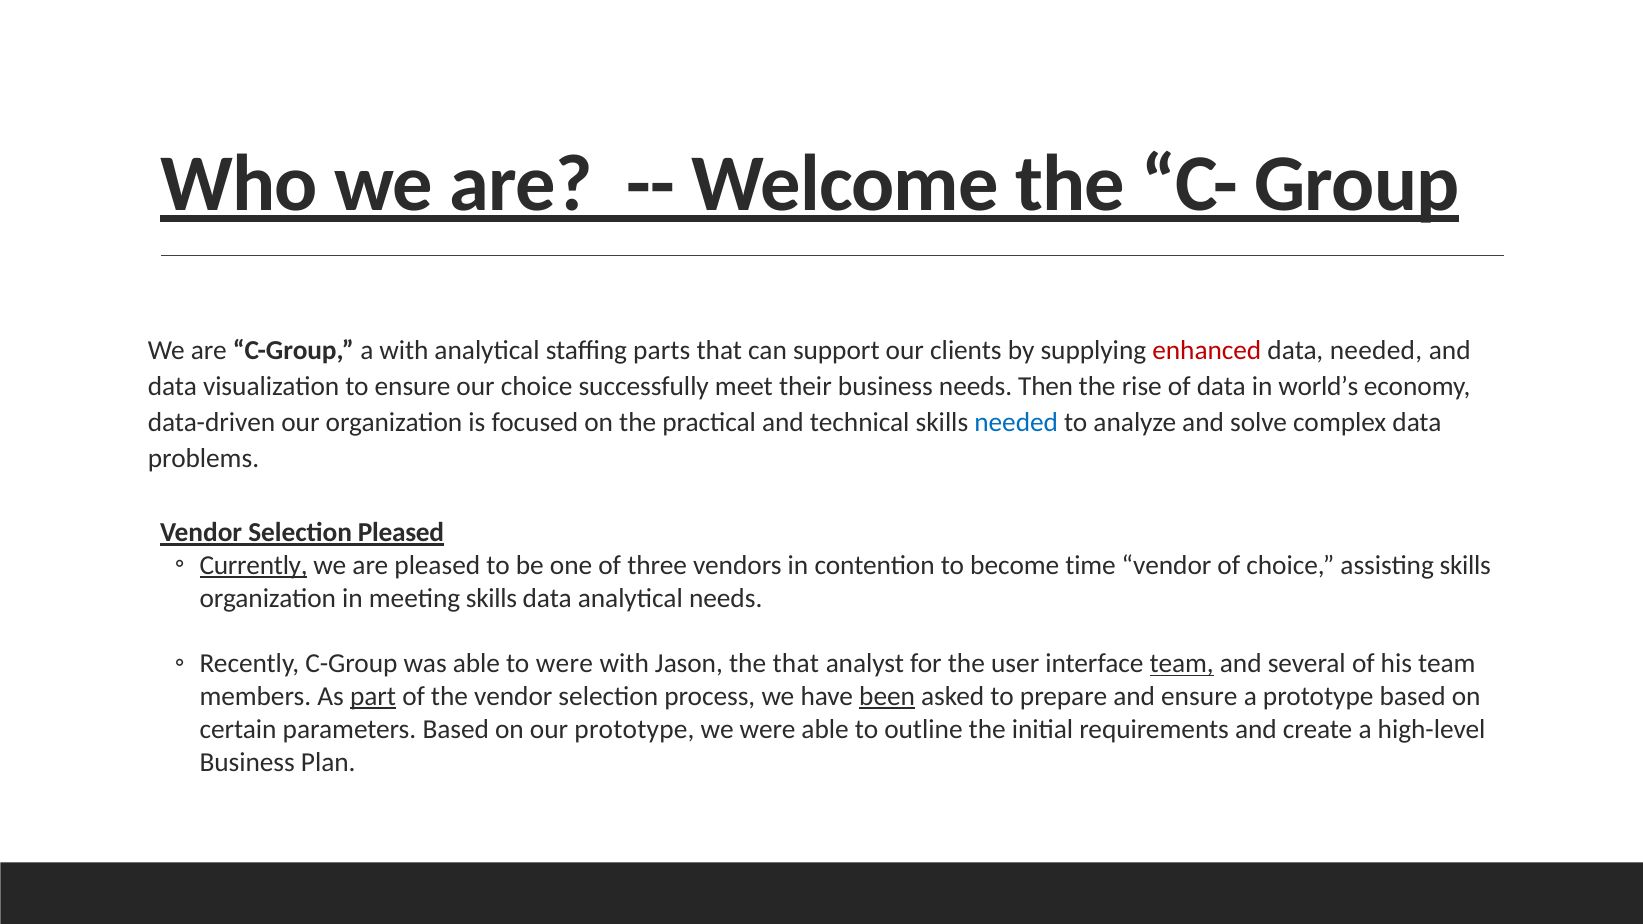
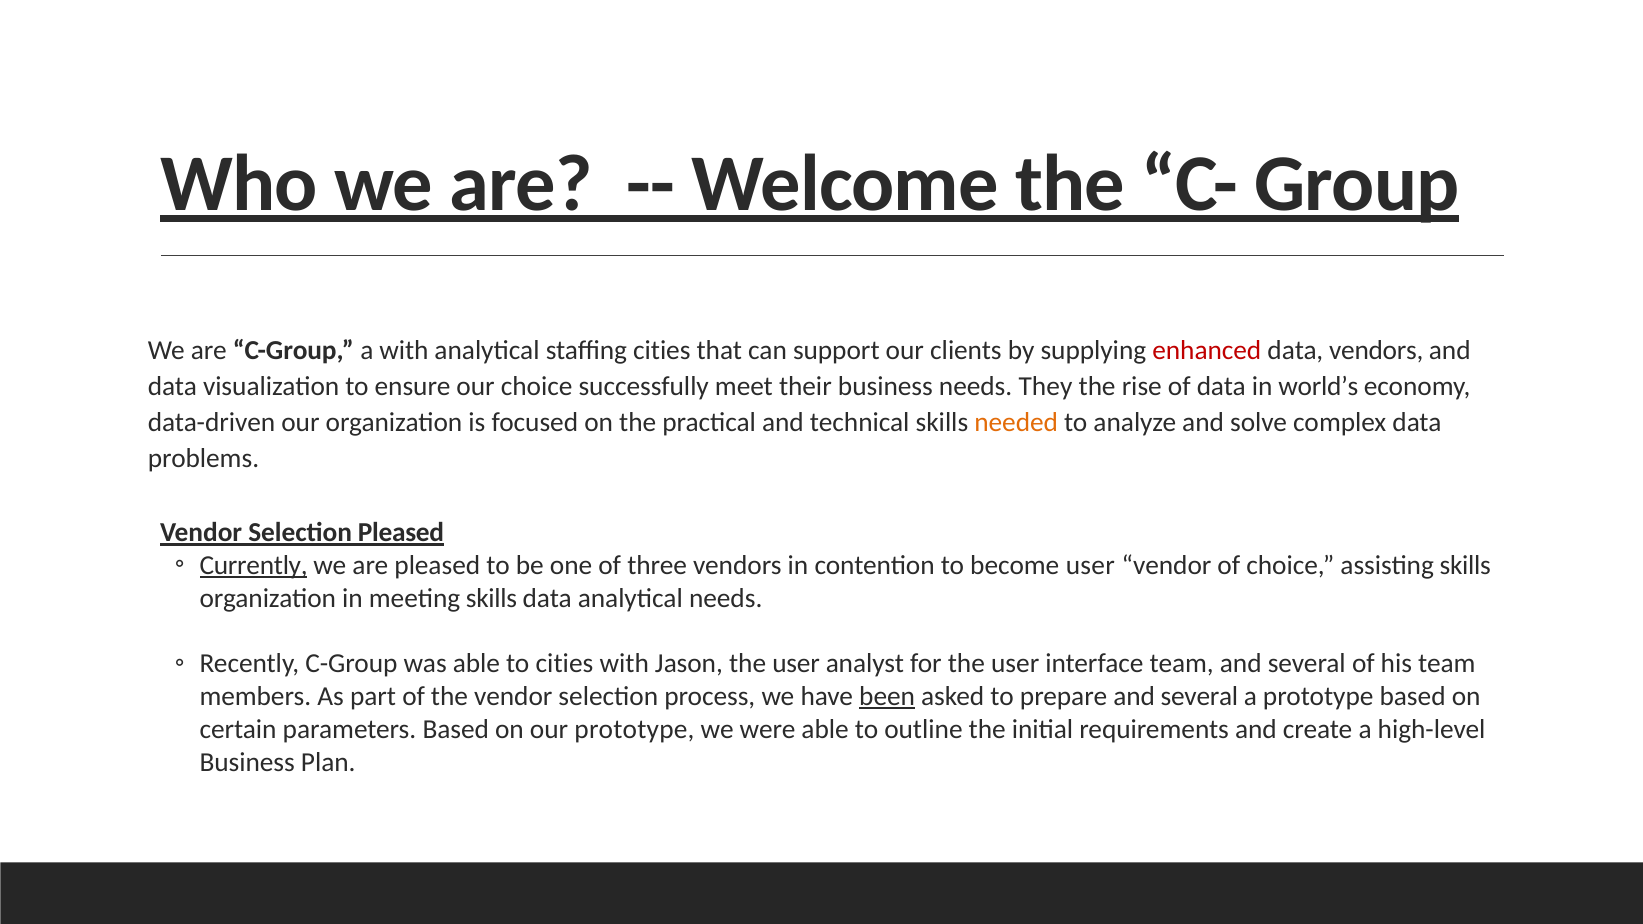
staffing parts: parts -> cities
data needed: needed -> vendors
Then: Then -> They
needed at (1016, 423) colour: blue -> orange
become time: time -> user
to were: were -> cities
Jason the that: that -> user
team at (1182, 664) underline: present -> none
part underline: present -> none
prepare and ensure: ensure -> several
